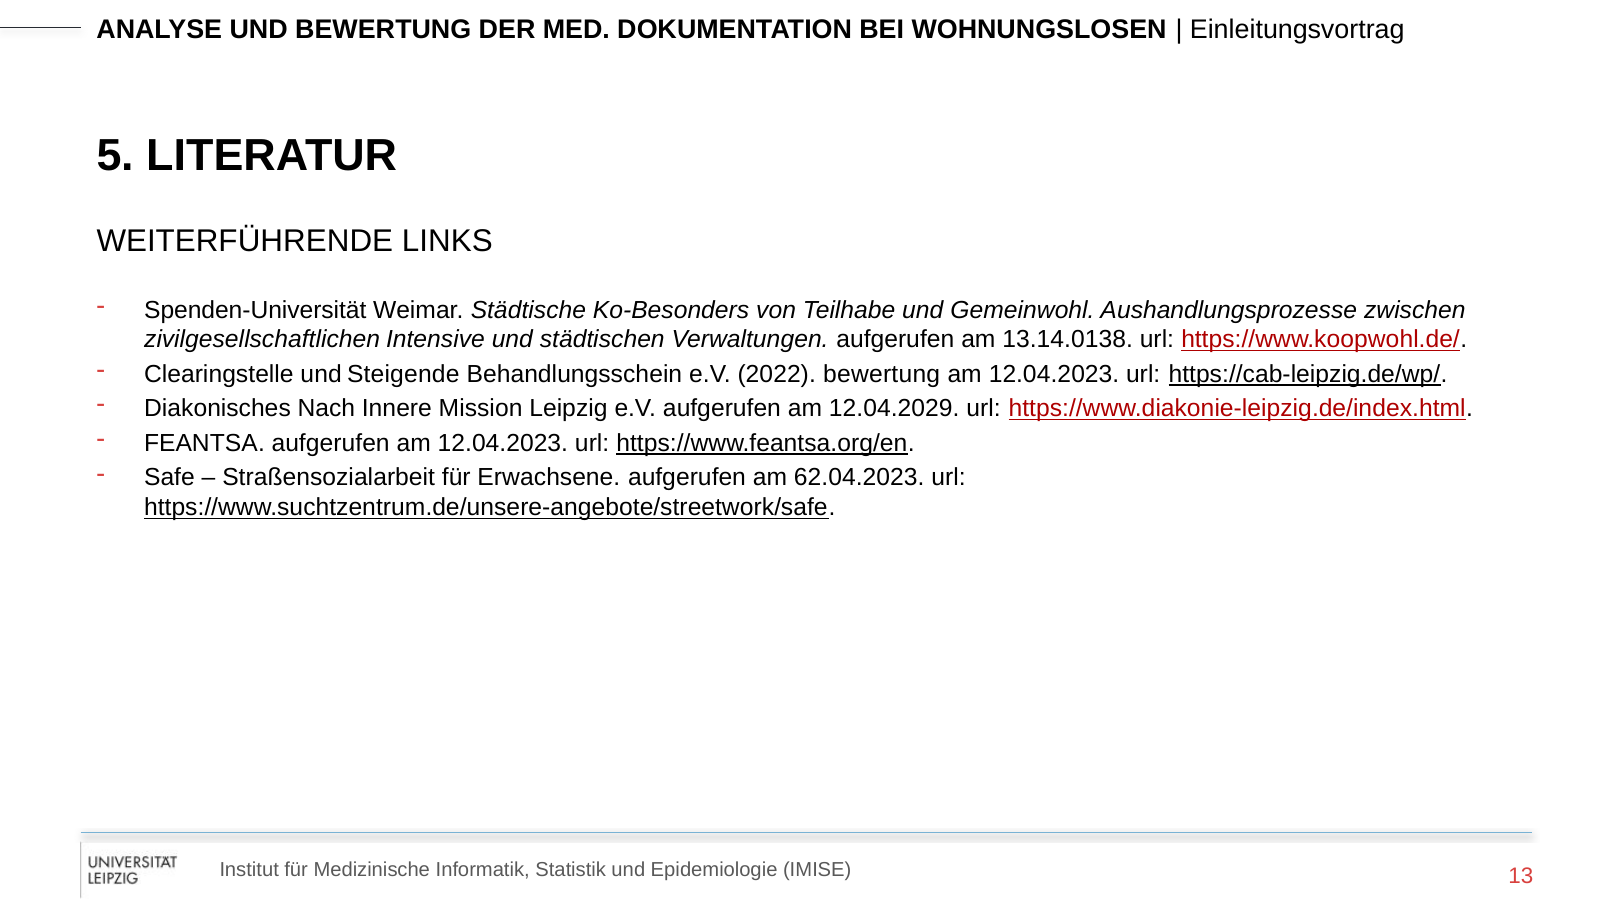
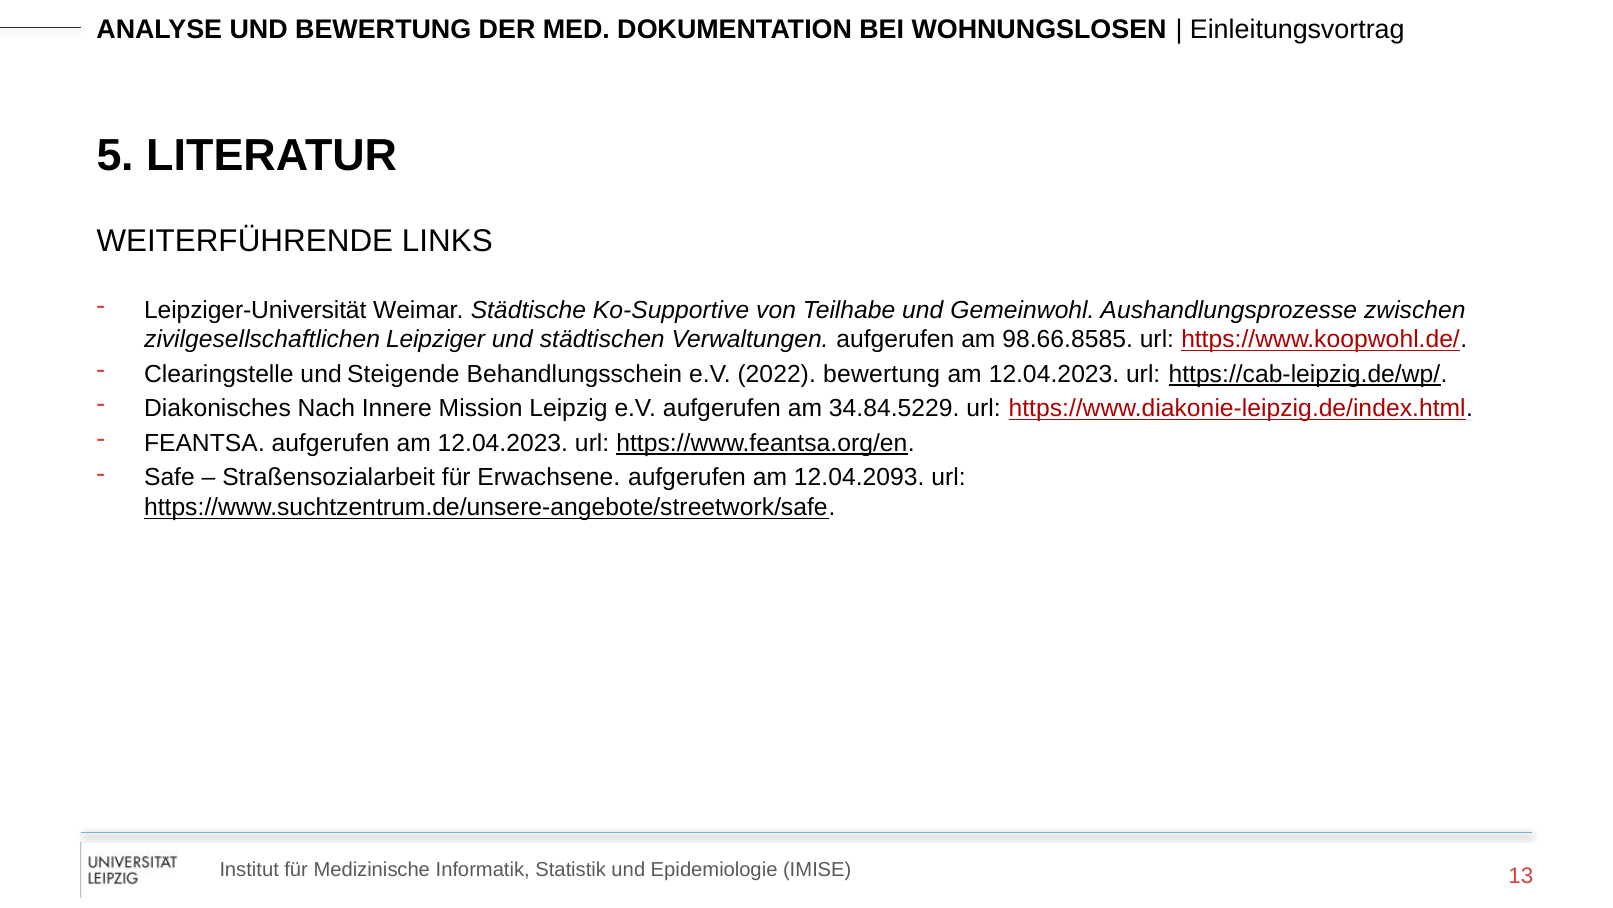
Spenden-Universität: Spenden-Universität -> Leipziger-Universität
Ko-Besonders: Ko-Besonders -> Ko-Supportive
Intensive: Intensive -> Leipziger
13.14.0138: 13.14.0138 -> 98.66.8585
12.04.2029: 12.04.2029 -> 34.84.5229
62.04.2023: 62.04.2023 -> 12.04.2093
